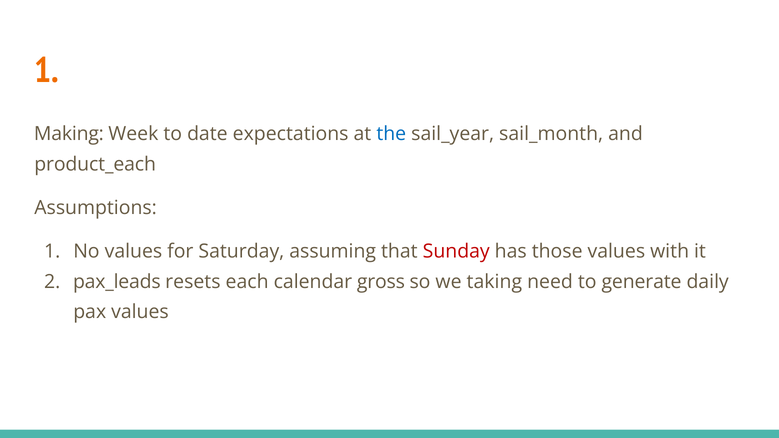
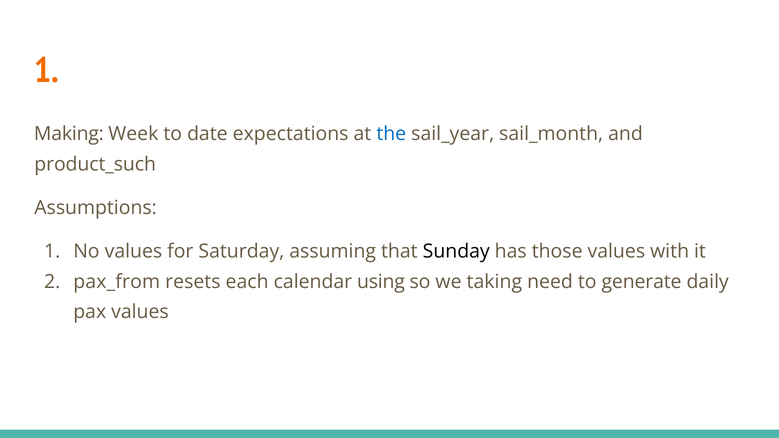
product_each: product_each -> product_such
Sunday colour: red -> black
pax_leads: pax_leads -> pax_from
gross: gross -> using
